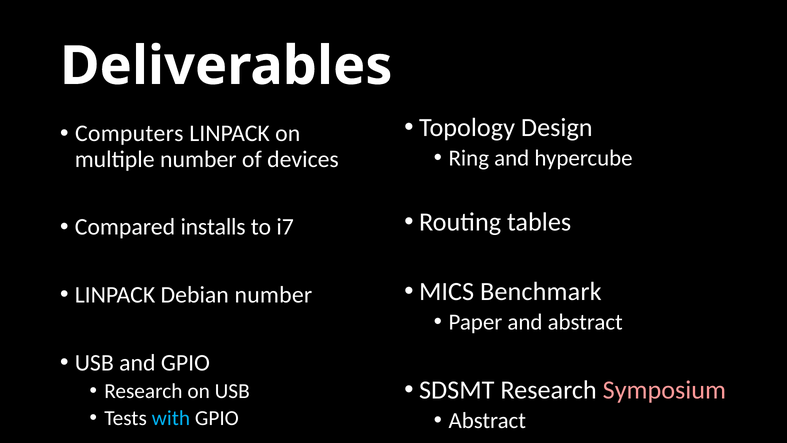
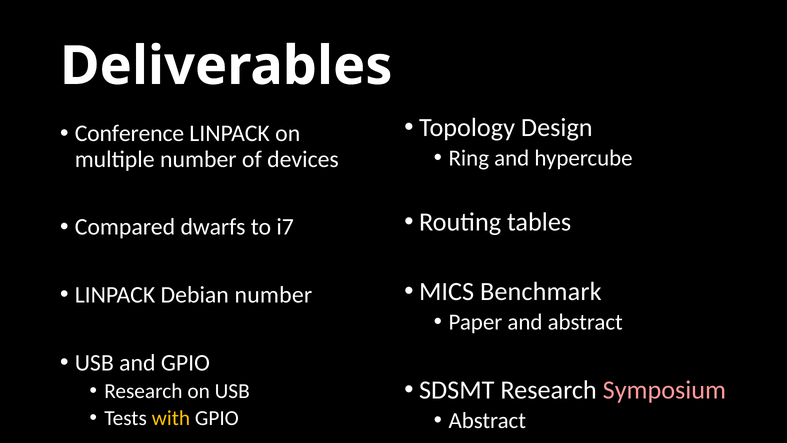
Computers: Computers -> Conference
installs: installs -> dwarfs
with colour: light blue -> yellow
